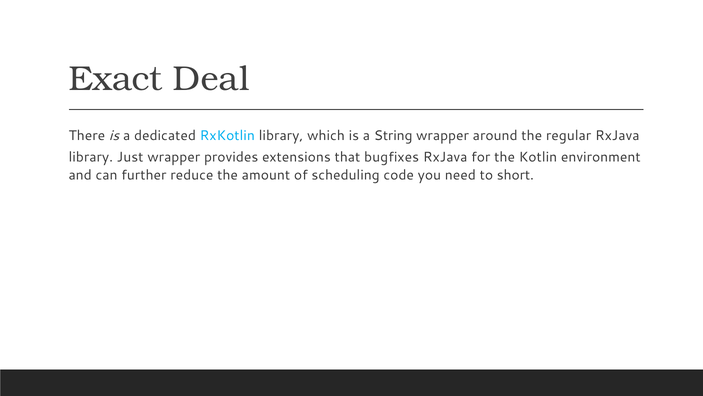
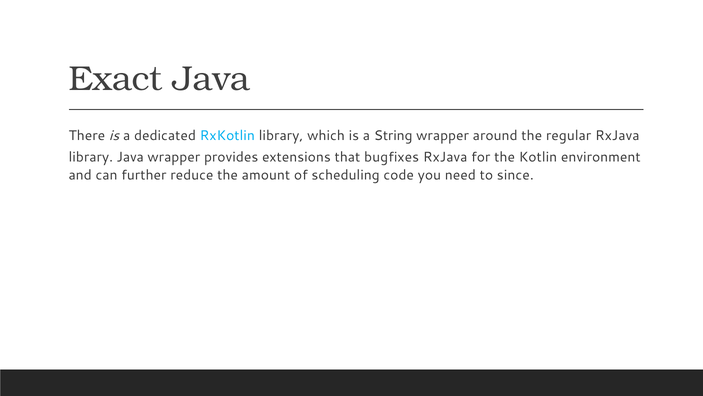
Exact Deal: Deal -> Java
library Just: Just -> Java
short: short -> since
